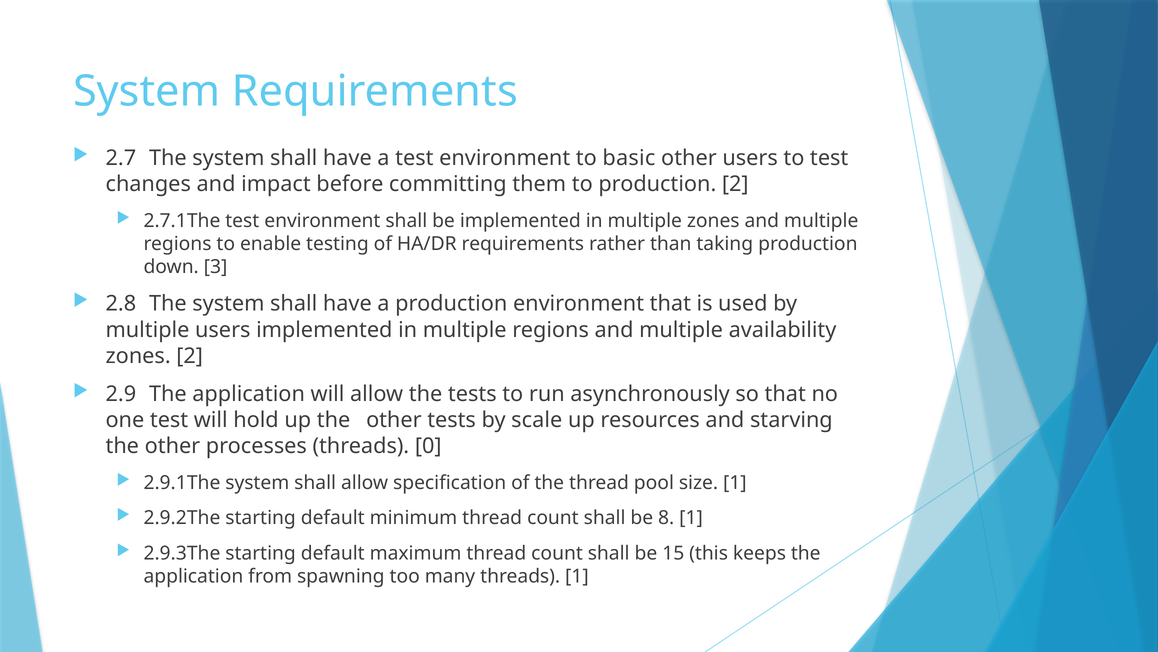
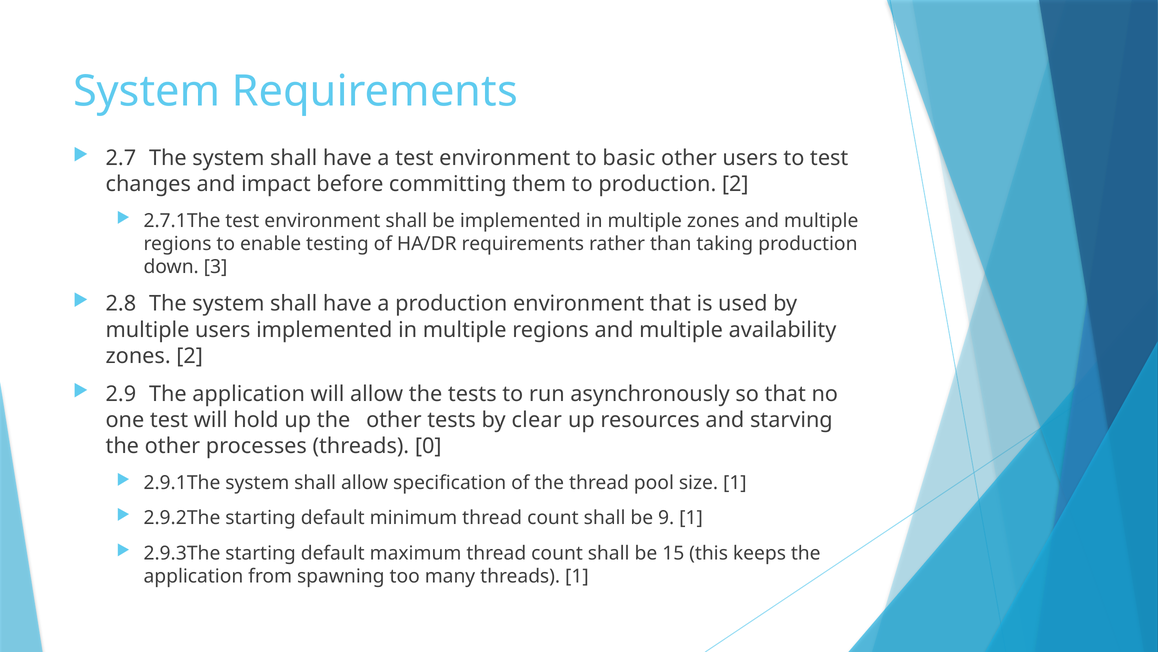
scale: scale -> clear
8: 8 -> 9
